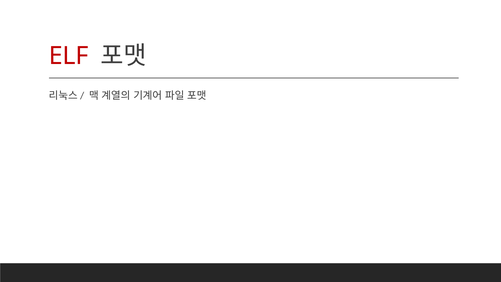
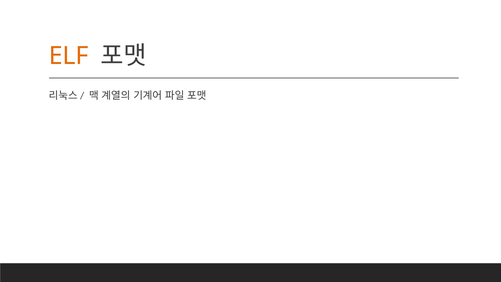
ELF colour: red -> orange
